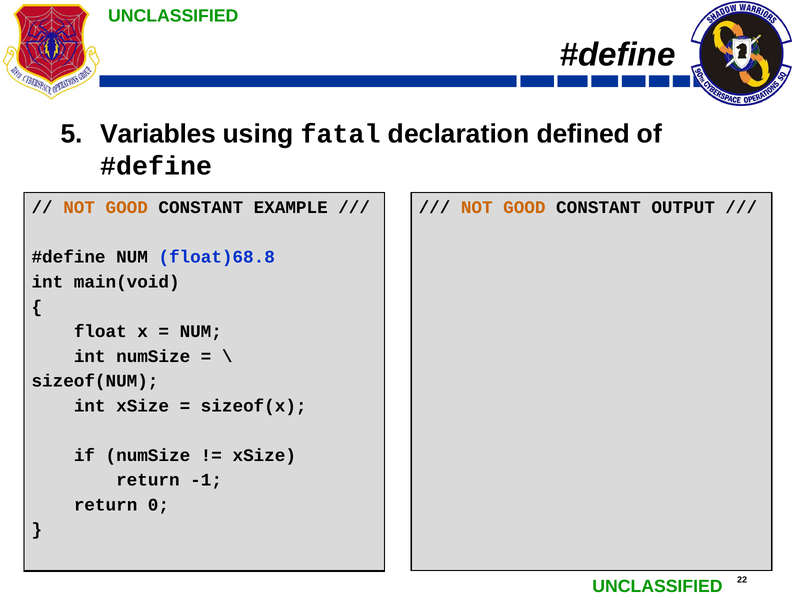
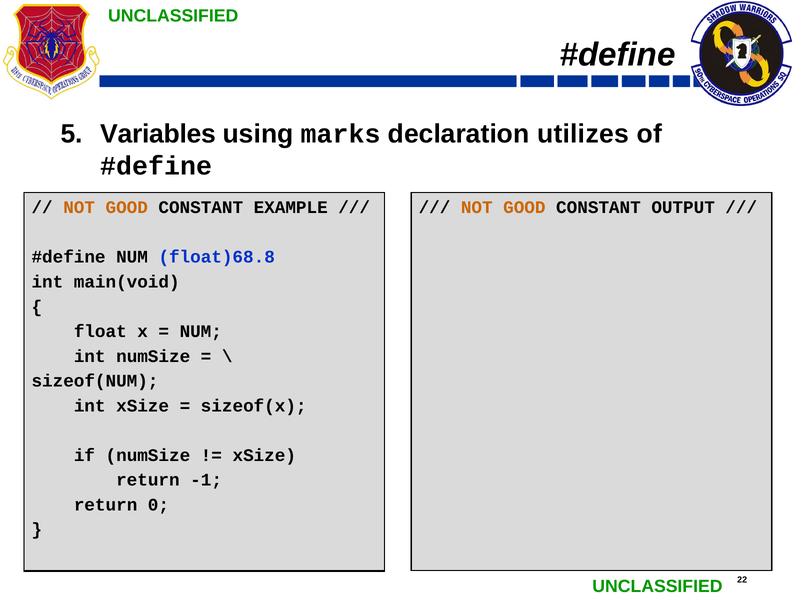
fatal: fatal -> marks
defined: defined -> utilizes
